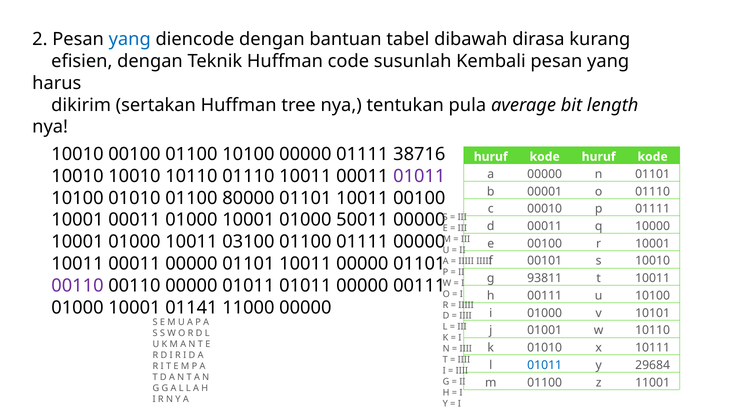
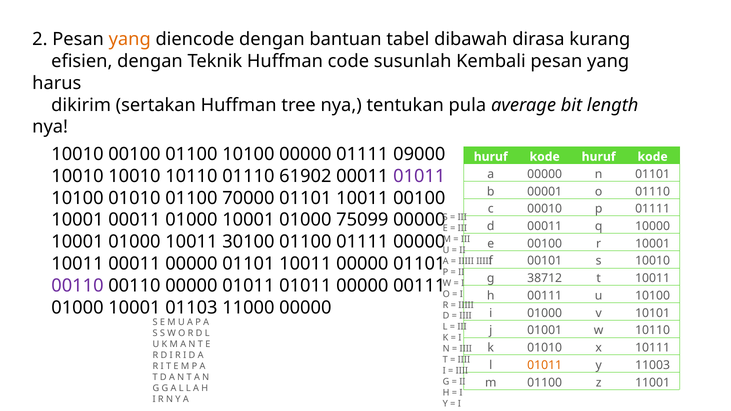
yang at (130, 39) colour: blue -> orange
38716: 38716 -> 09000
01110 10011: 10011 -> 61902
80000: 80000 -> 70000
50011: 50011 -> 75099
03100: 03100 -> 30100
93811: 93811 -> 38712
01141: 01141 -> 01103
01011 at (545, 365) colour: blue -> orange
29684: 29684 -> 11003
